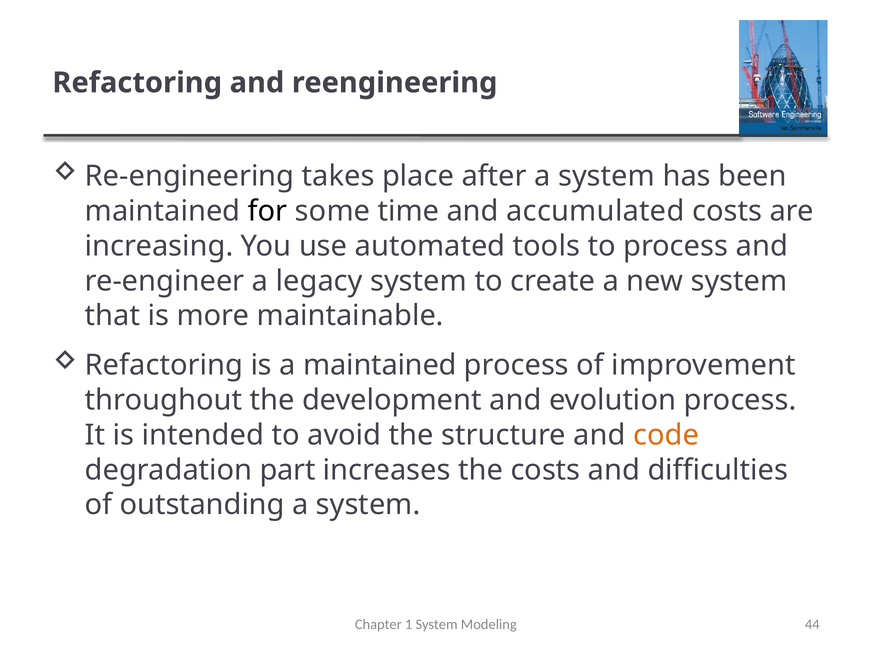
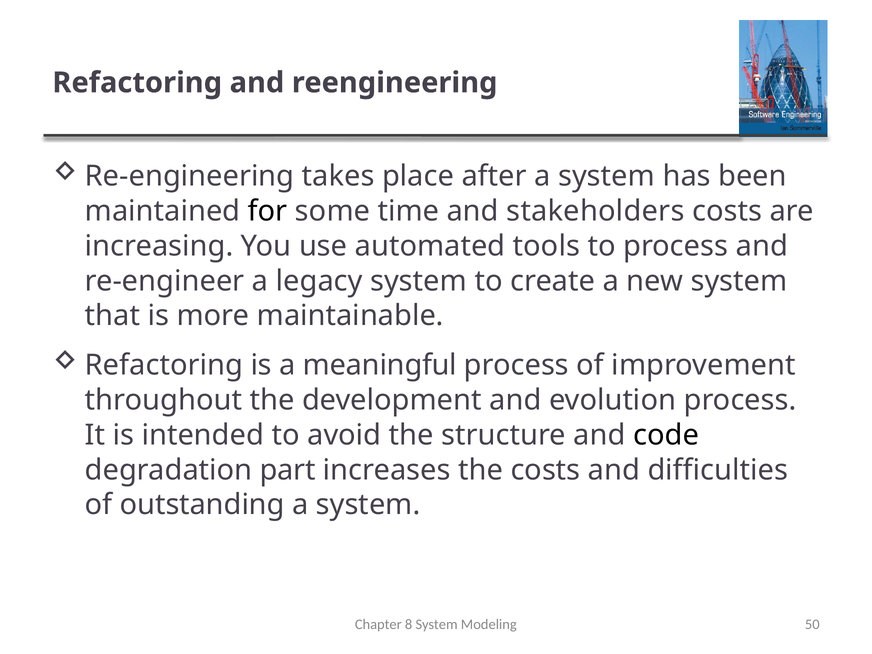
accumulated: accumulated -> stakeholders
a maintained: maintained -> meaningful
code colour: orange -> black
1: 1 -> 8
44: 44 -> 50
